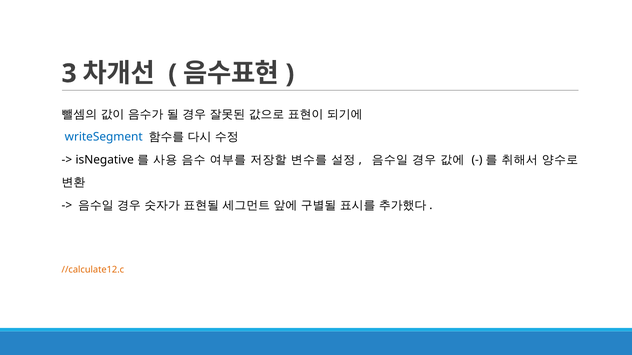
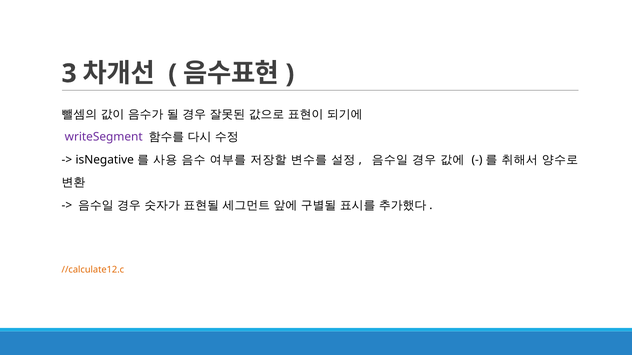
writeSegment colour: blue -> purple
